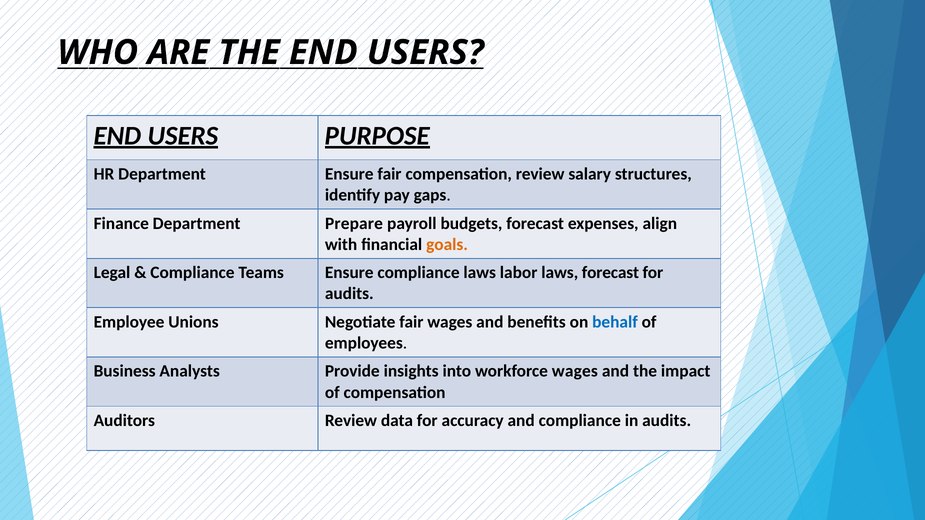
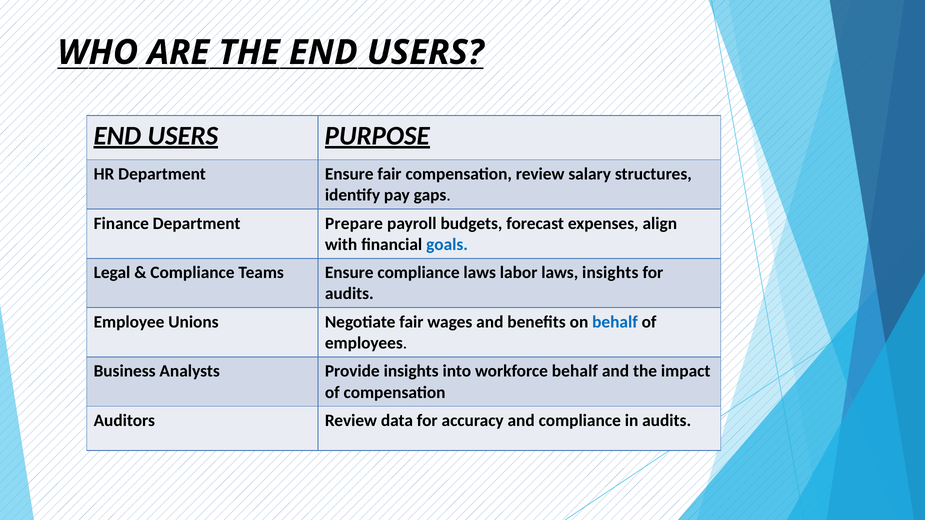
goals colour: orange -> blue
laws forecast: forecast -> insights
workforce wages: wages -> behalf
